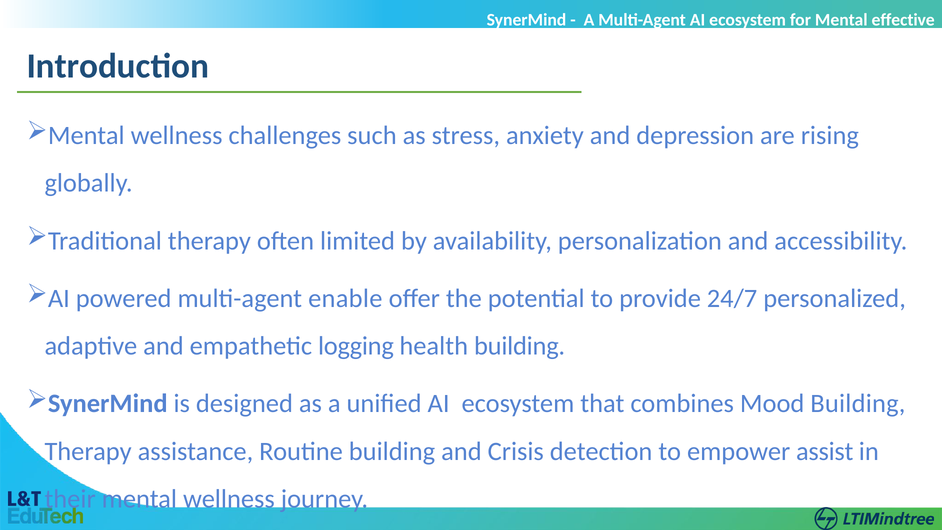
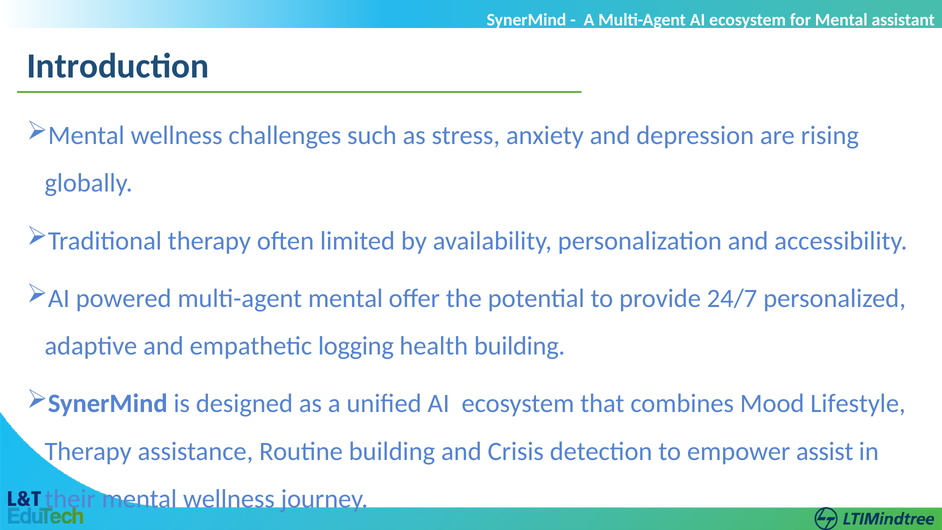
effective: effective -> assistant
multi-agent enable: enable -> mental
Mood Building: Building -> Lifestyle
